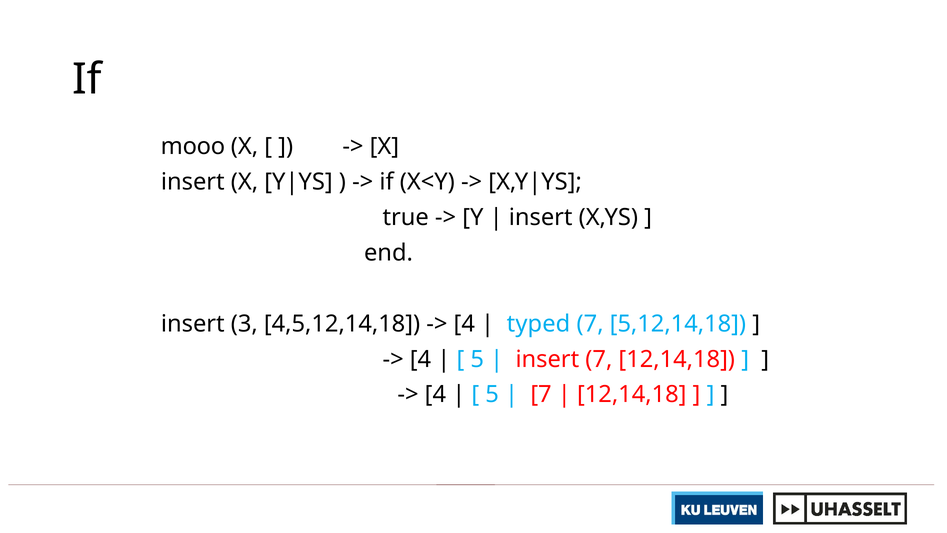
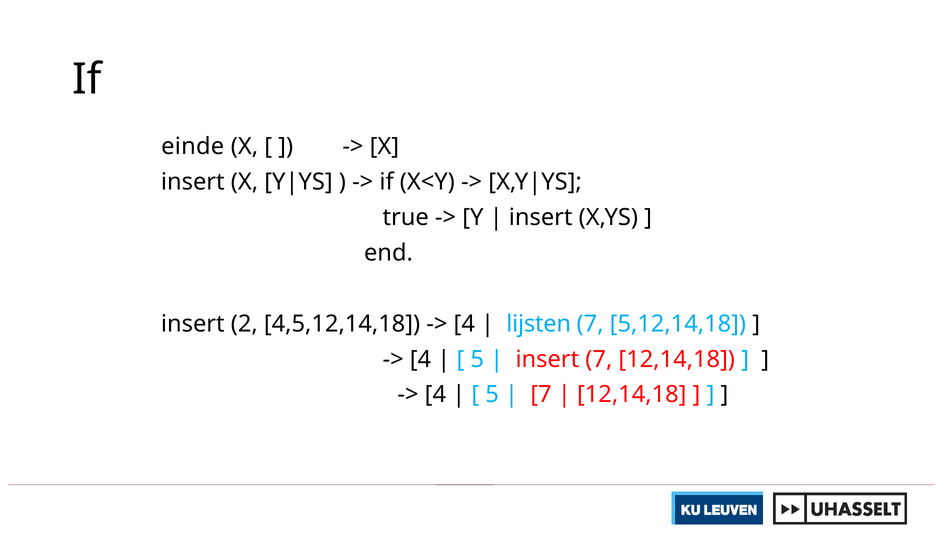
mooo: mooo -> einde
3: 3 -> 2
typed: typed -> lijsten
